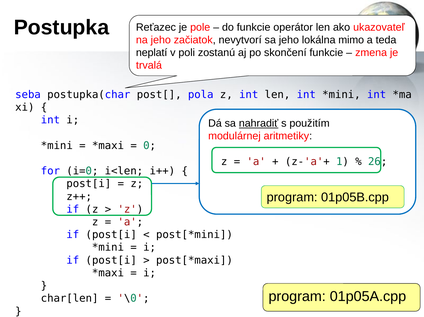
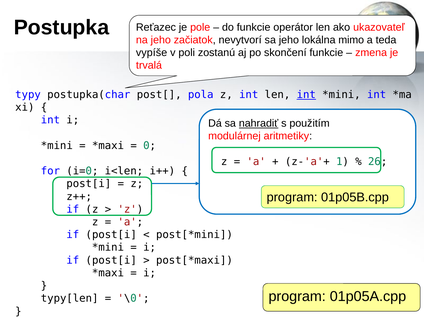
neplatí: neplatí -> vypíše
seba: seba -> typy
int at (306, 95) underline: none -> present
char[len: char[len -> typy[len
